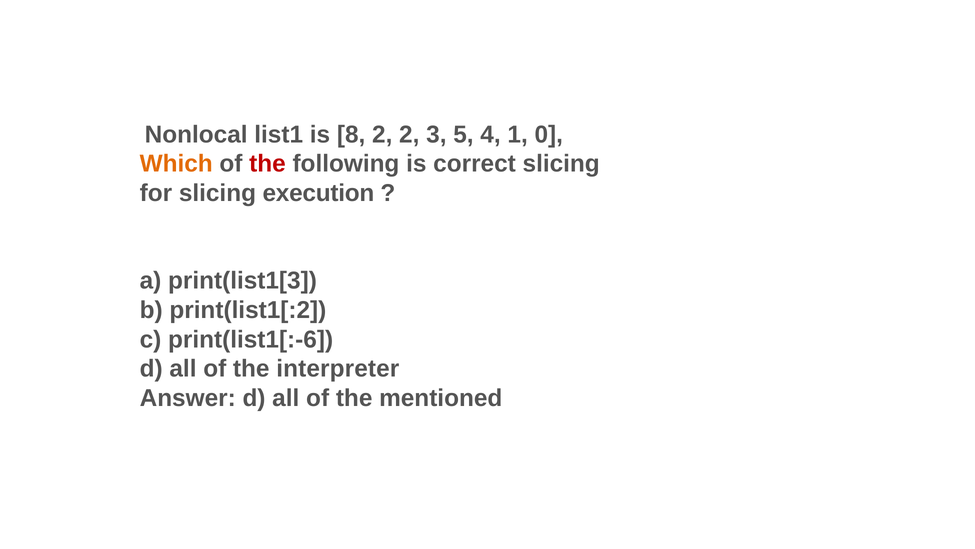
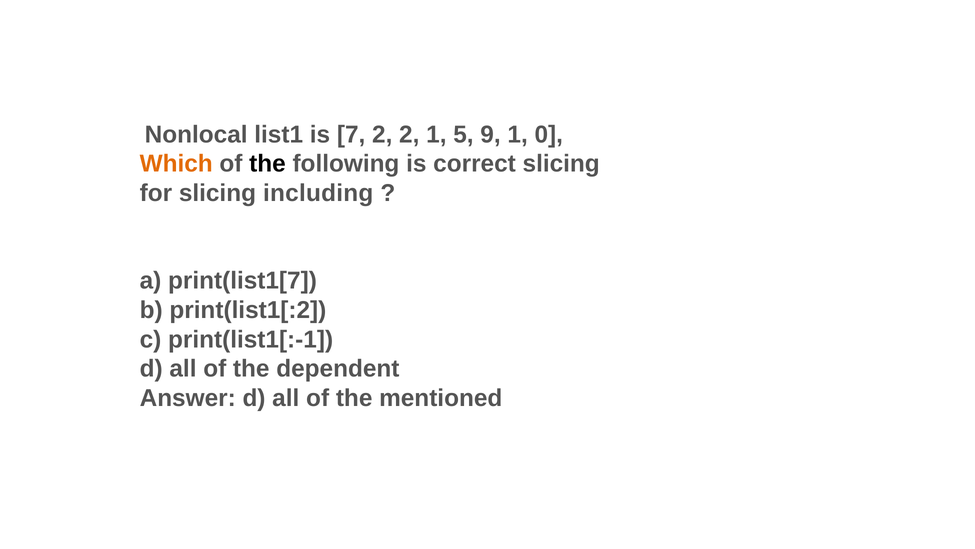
8: 8 -> 7
2 3: 3 -> 1
4: 4 -> 9
the at (267, 164) colour: red -> black
execution: execution -> including
print(list1[3: print(list1[3 -> print(list1[7
print(list1[:-6: print(list1[:-6 -> print(list1[:-1
interpreter: interpreter -> dependent
